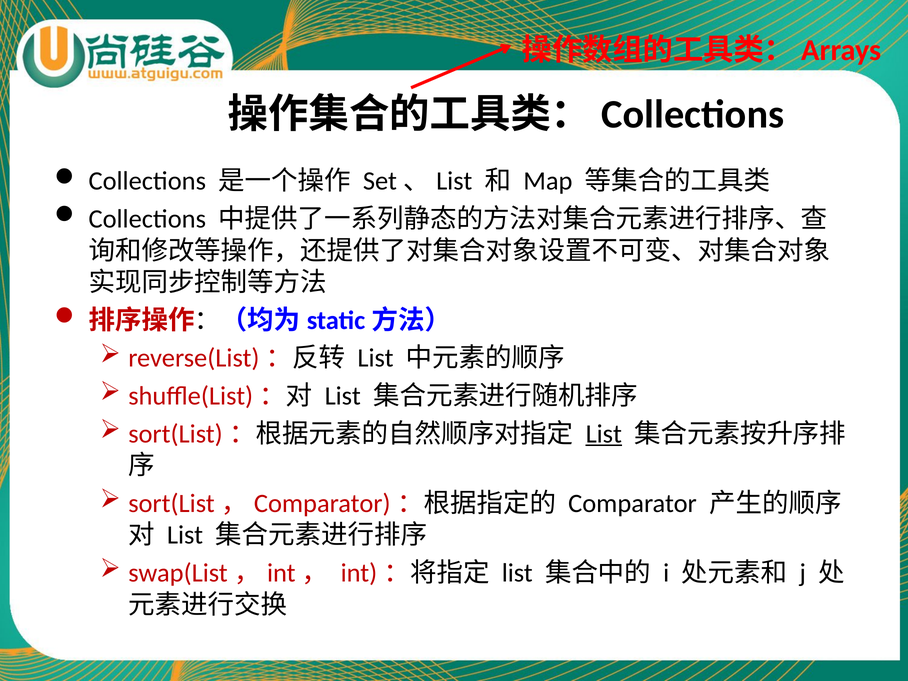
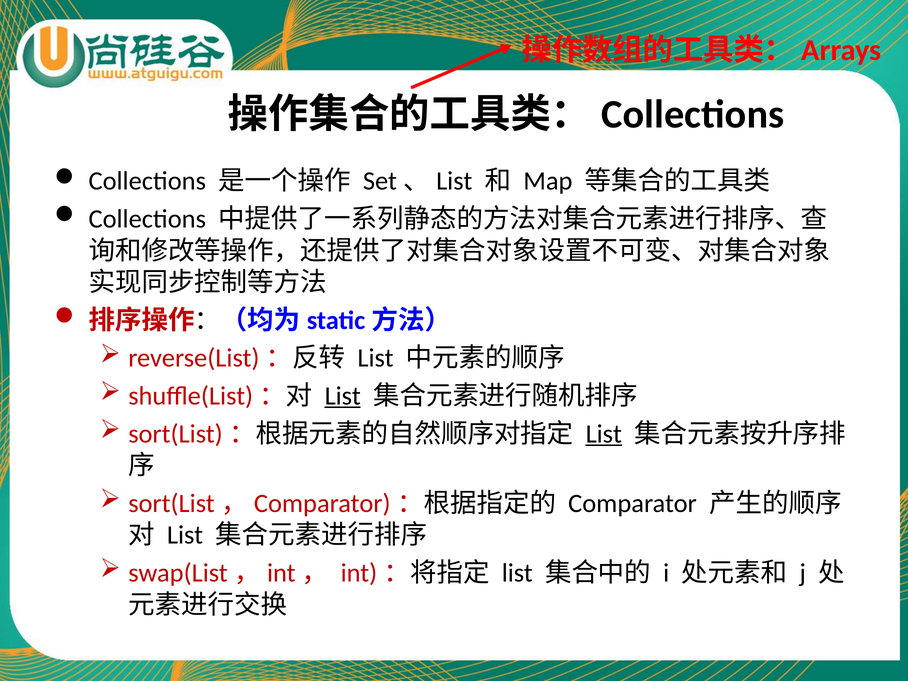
List at (343, 396) underline: none -> present
